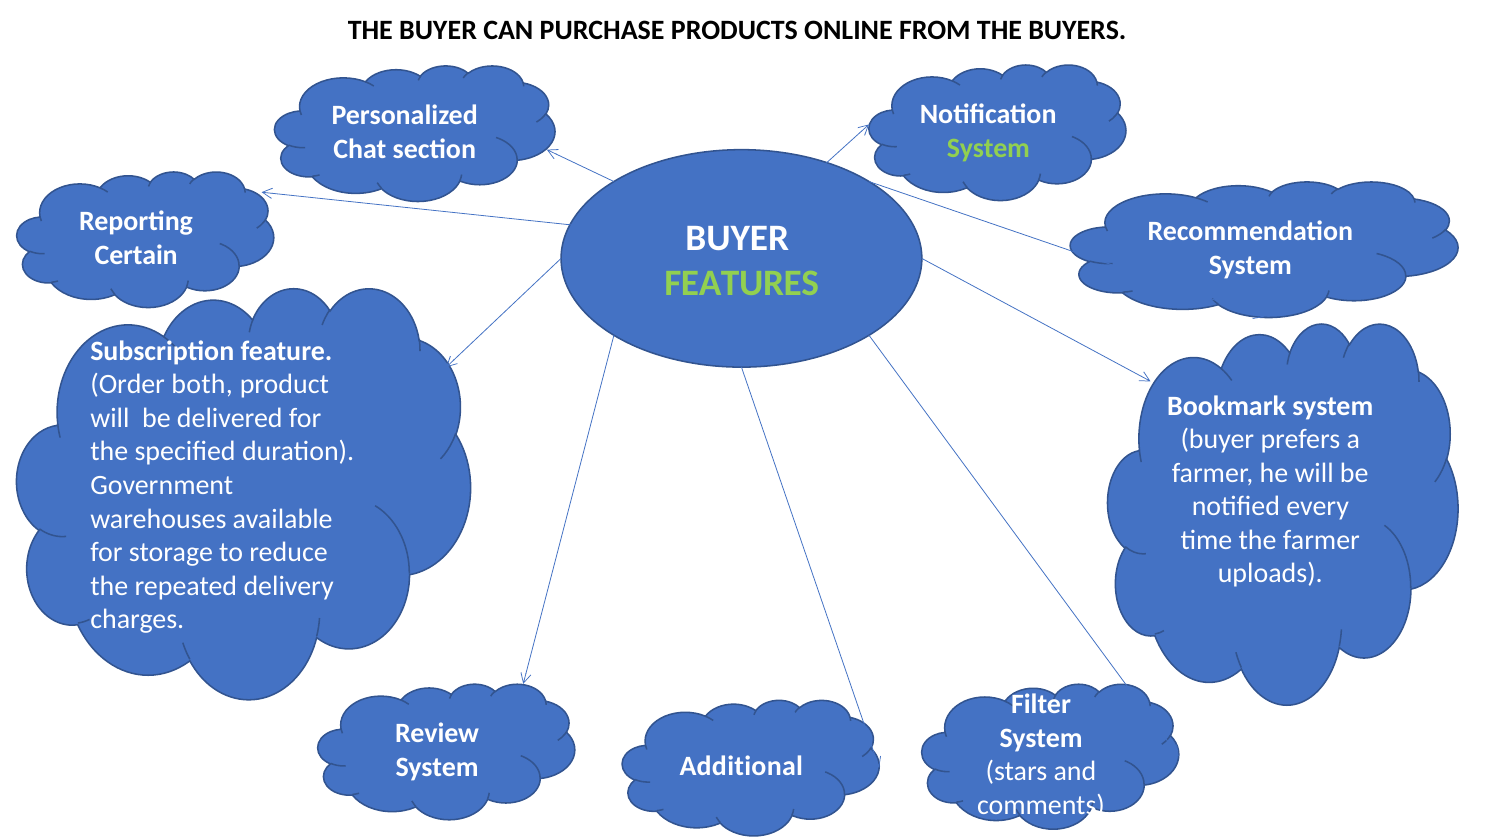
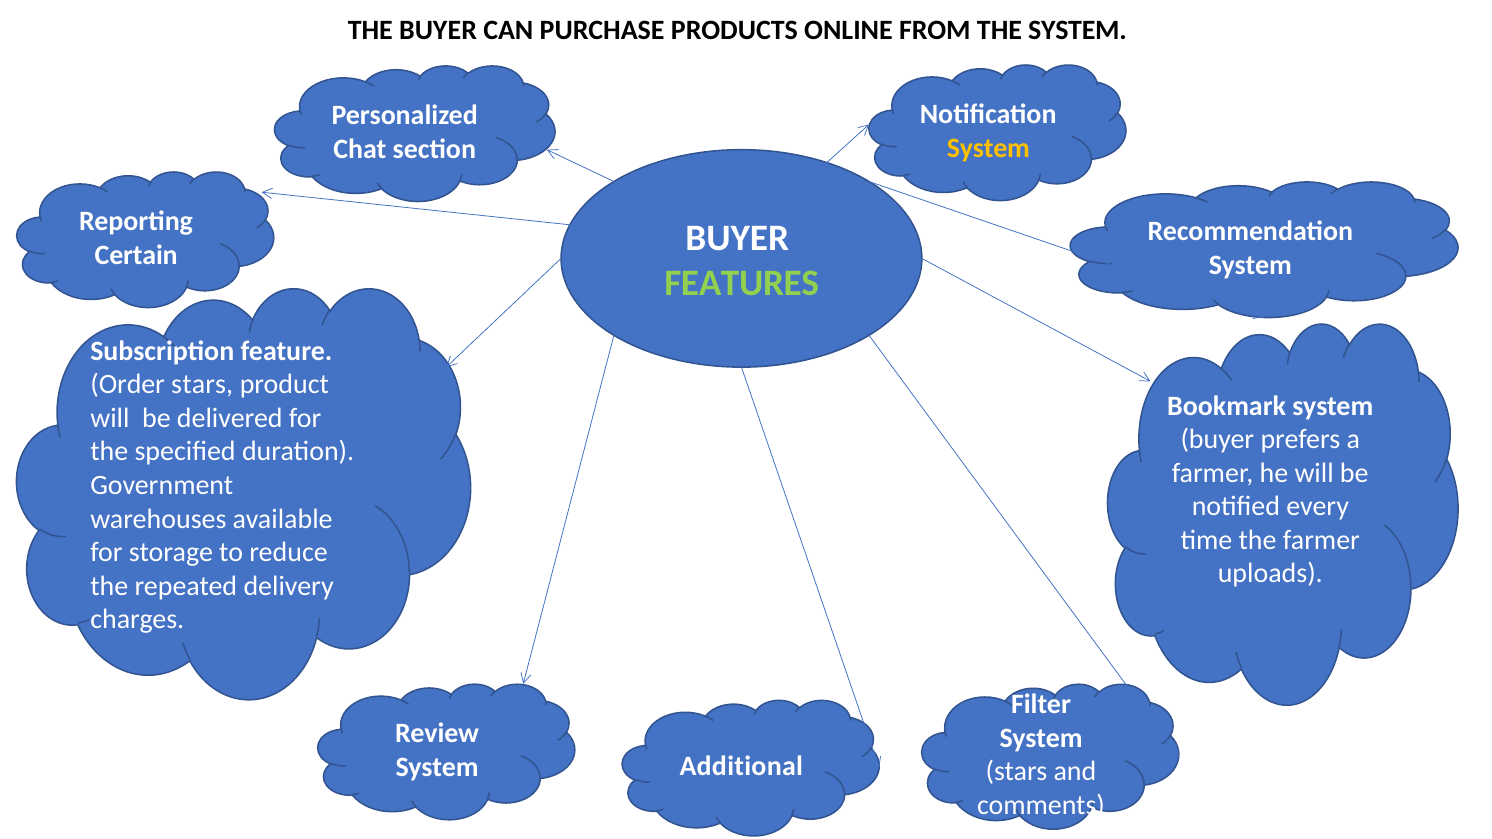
THE BUYERS: BUYERS -> SYSTEM
System at (988, 148) colour: light green -> yellow
Order both: both -> stars
